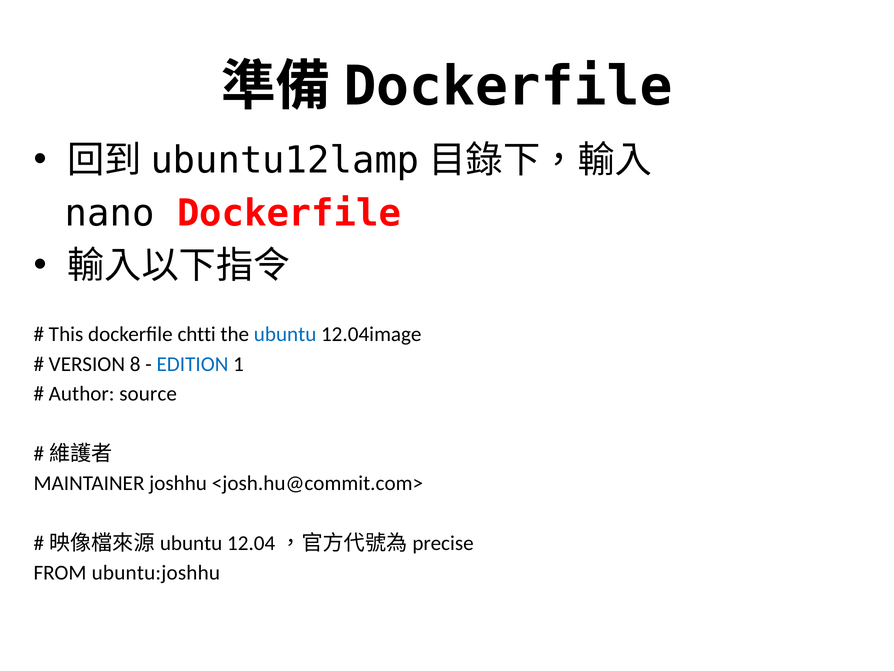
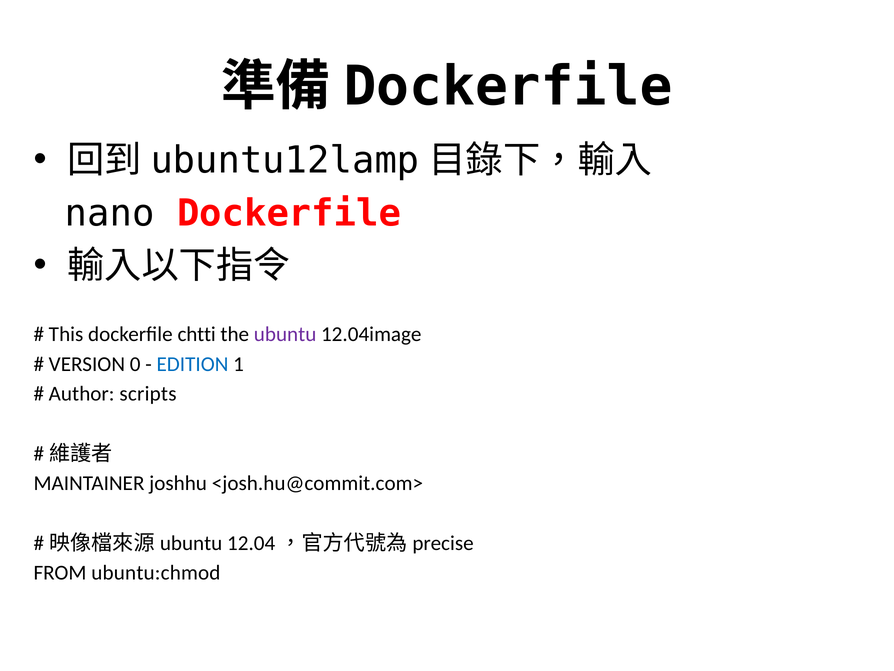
ubuntu colour: blue -> purple
8: 8 -> 0
source: source -> scripts
ubuntu:joshhu: ubuntu:joshhu -> ubuntu:chmod
